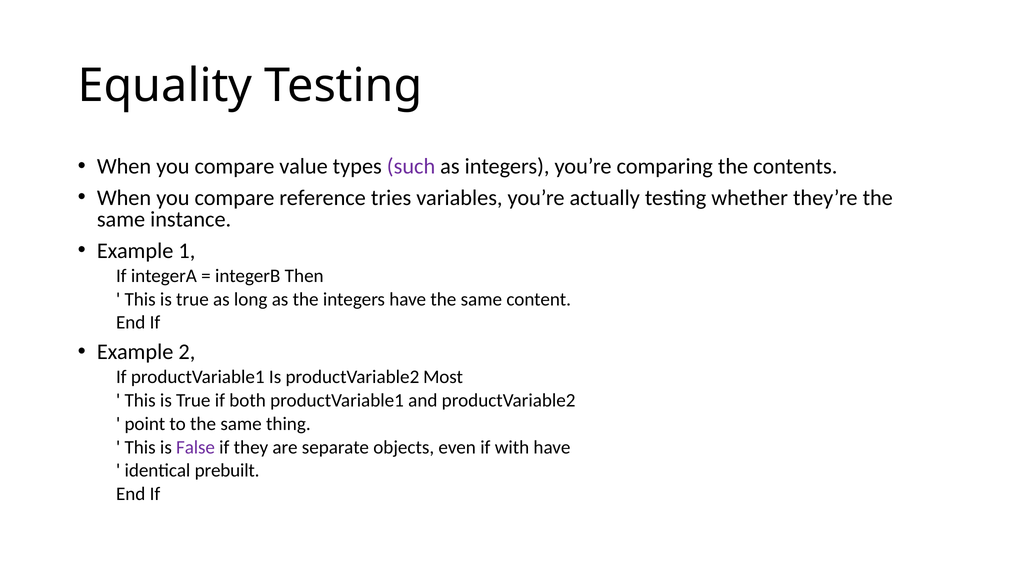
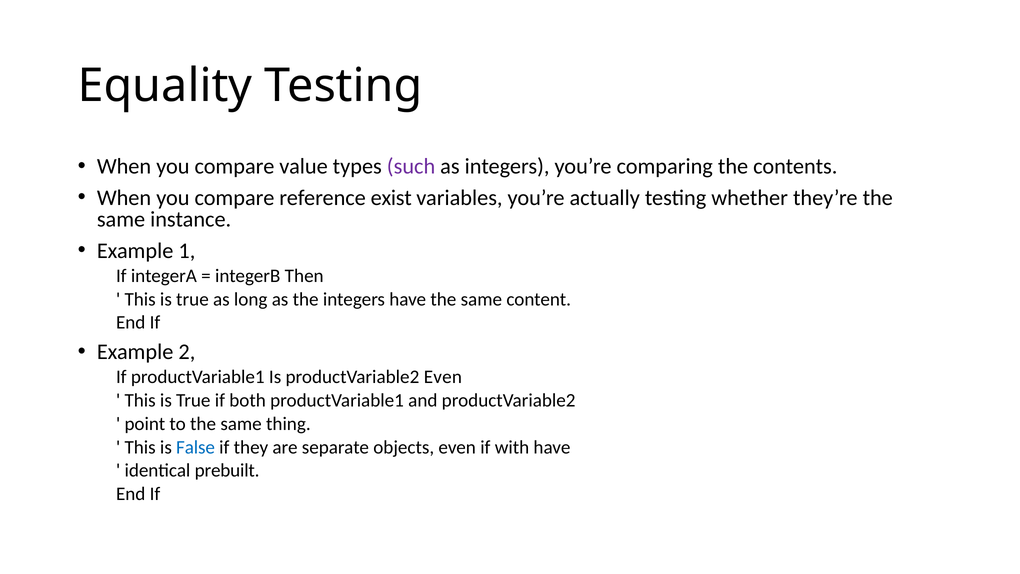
tries: tries -> exist
productVariable2 Most: Most -> Even
False colour: purple -> blue
